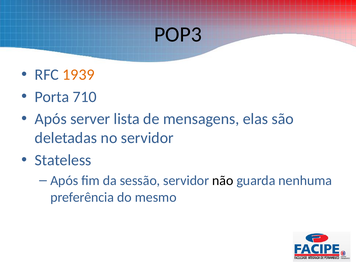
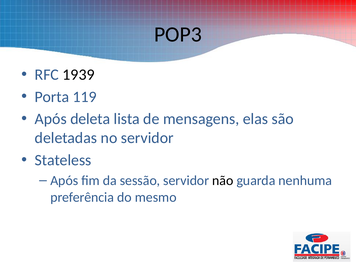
1939 colour: orange -> black
710: 710 -> 119
server: server -> deleta
